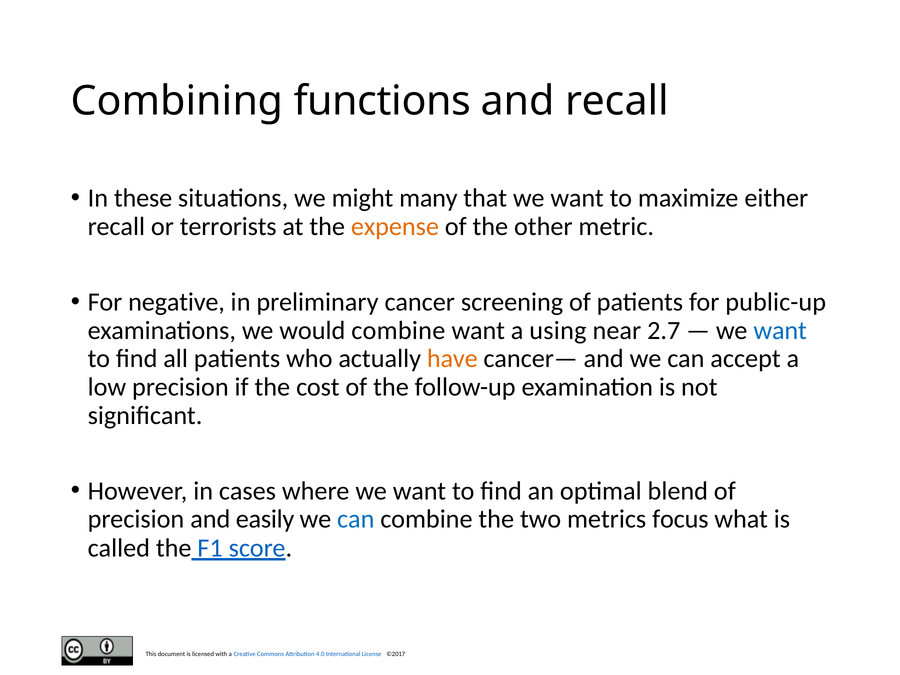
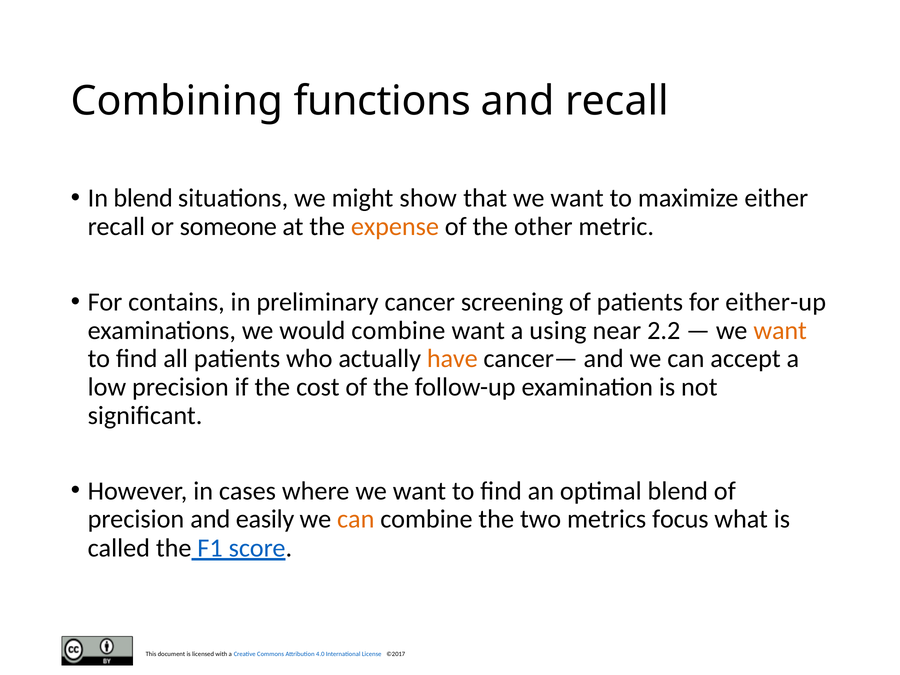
In these: these -> blend
many: many -> show
terrorists: terrorists -> someone
negative: negative -> contains
public-up: public-up -> either-up
2.7: 2.7 -> 2.2
want at (780, 330) colour: blue -> orange
can at (356, 519) colour: blue -> orange
